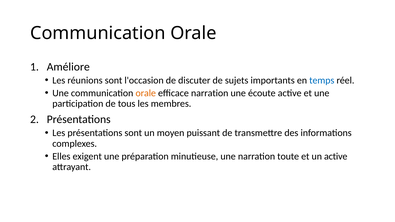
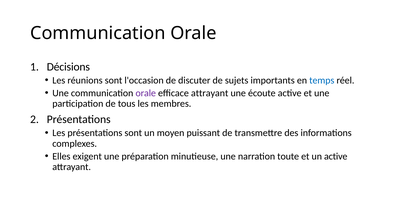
Améliore: Améliore -> Décisions
orale at (146, 93) colour: orange -> purple
efficace narration: narration -> attrayant
